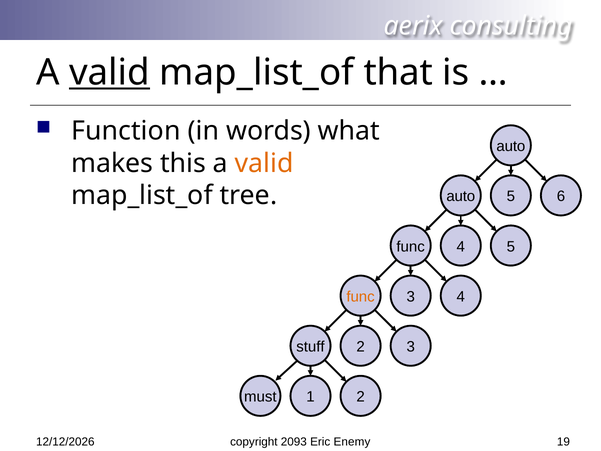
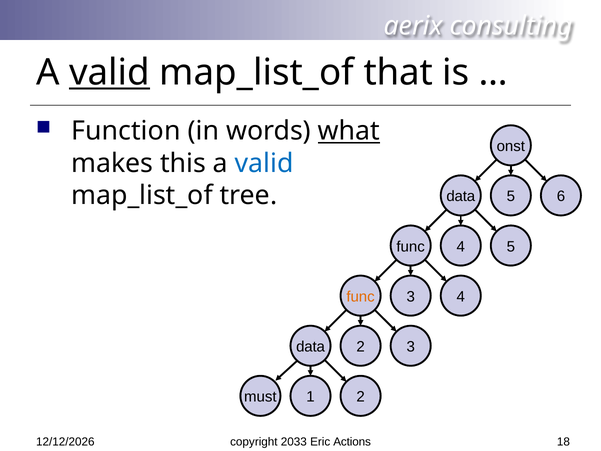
what underline: none -> present
auto at (511, 146): auto -> onst
valid at (264, 163) colour: orange -> blue
auto at (461, 196): auto -> data
stuff at (310, 347): stuff -> data
19: 19 -> 18
2093: 2093 -> 2033
Enemy: Enemy -> Actions
